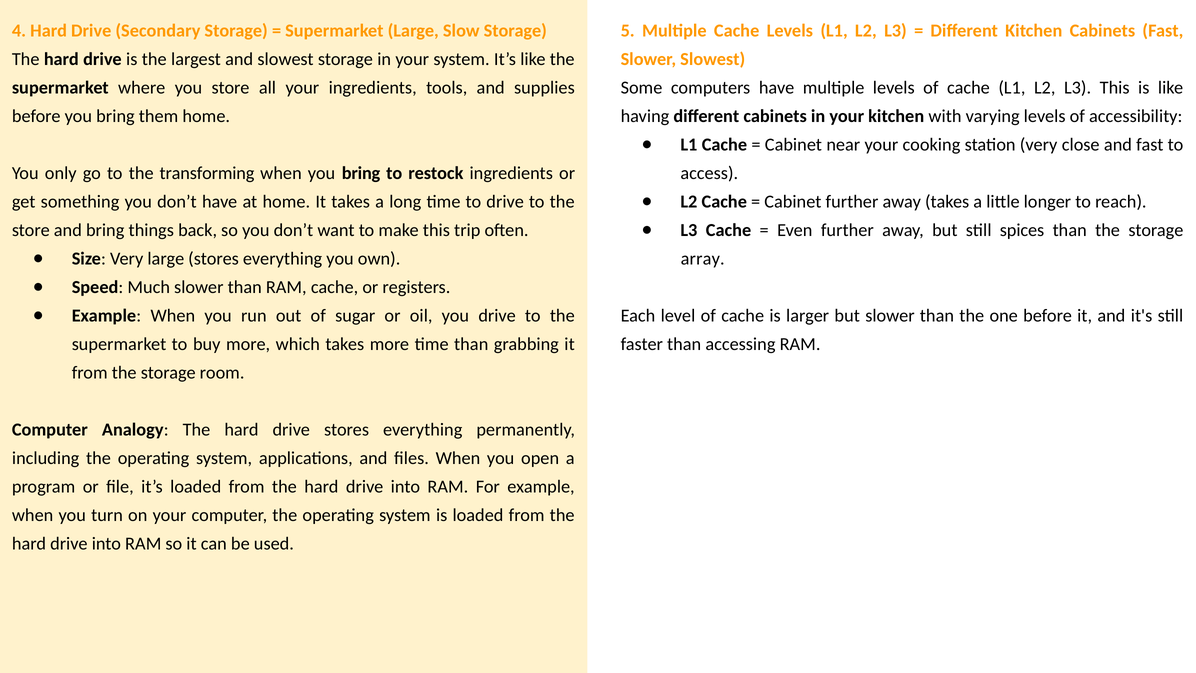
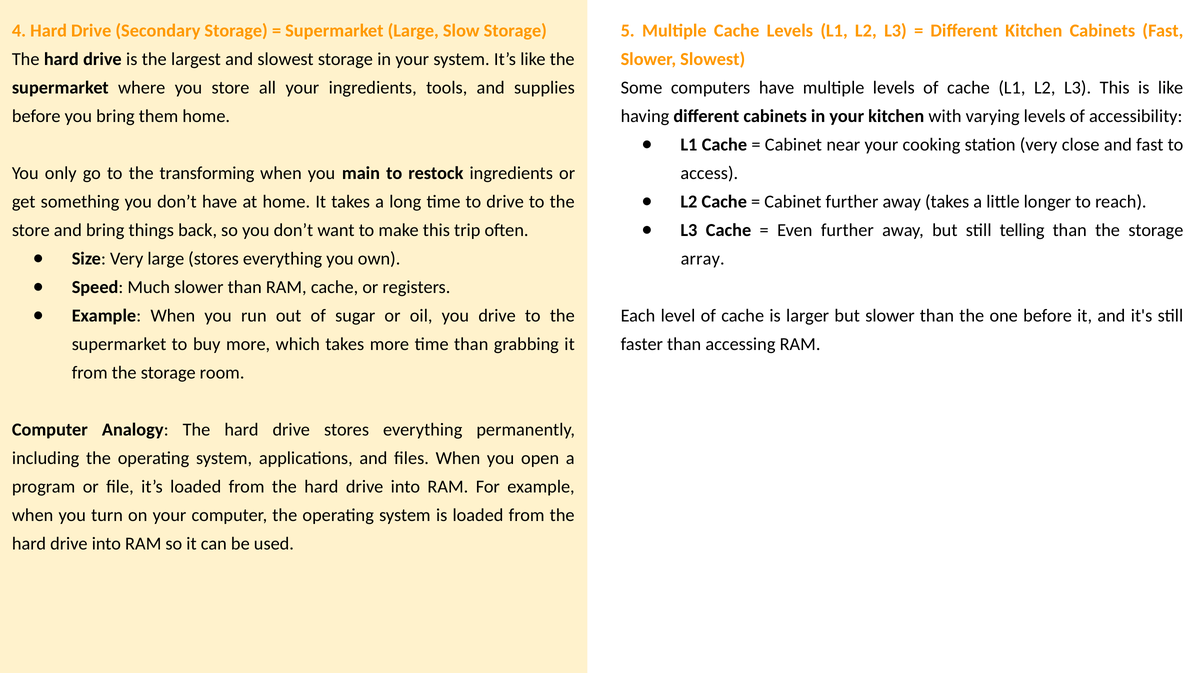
when you bring: bring -> main
spices: spices -> telling
